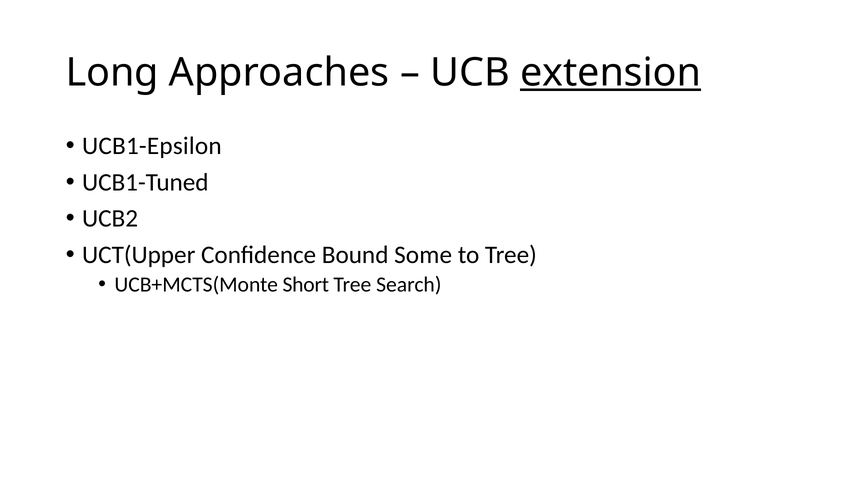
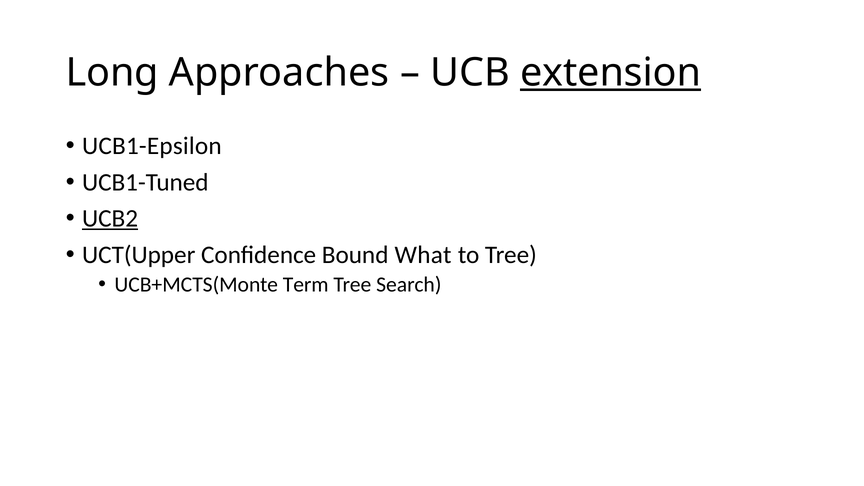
UCB2 underline: none -> present
Some: Some -> What
Short: Short -> Term
